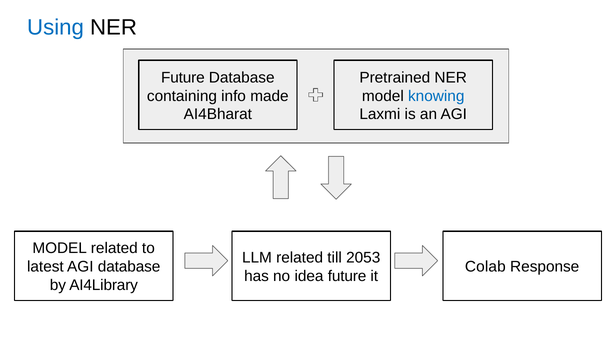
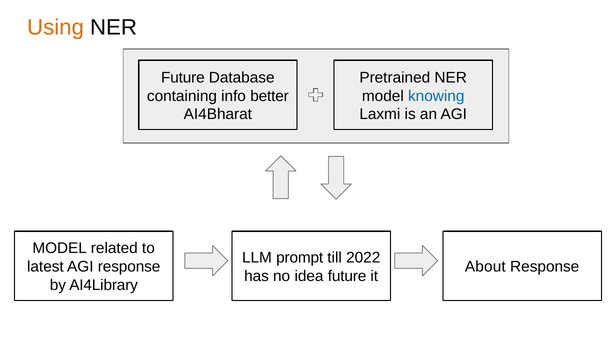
Using colour: blue -> orange
made: made -> better
LLM related: related -> prompt
2053: 2053 -> 2022
AGI database: database -> response
Colab: Colab -> About
